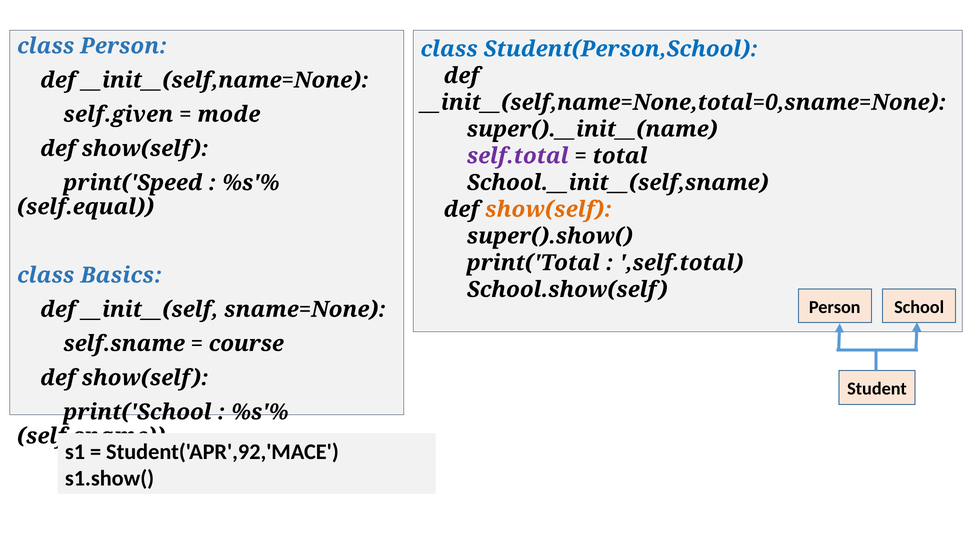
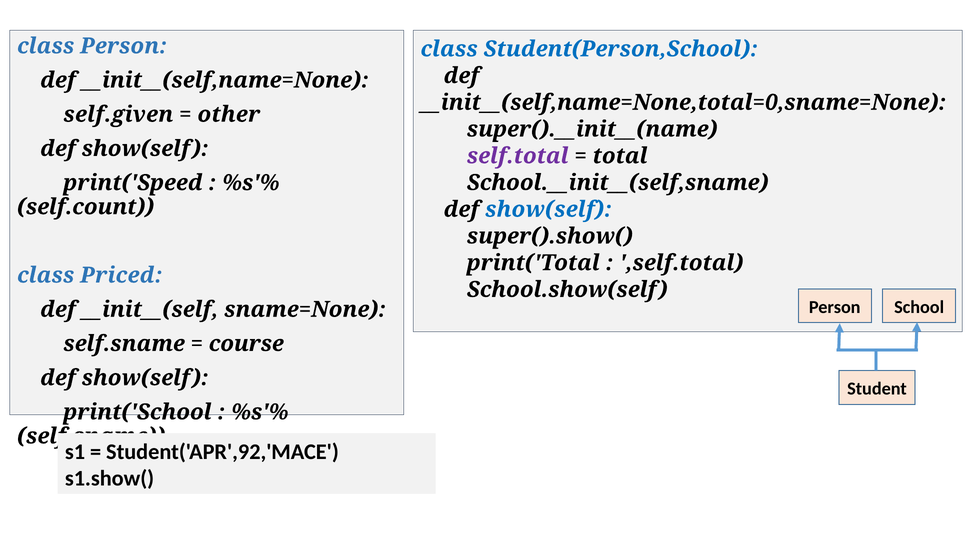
mode: mode -> other
self.equal: self.equal -> self.count
show(self at (549, 209) colour: orange -> blue
Basics: Basics -> Priced
